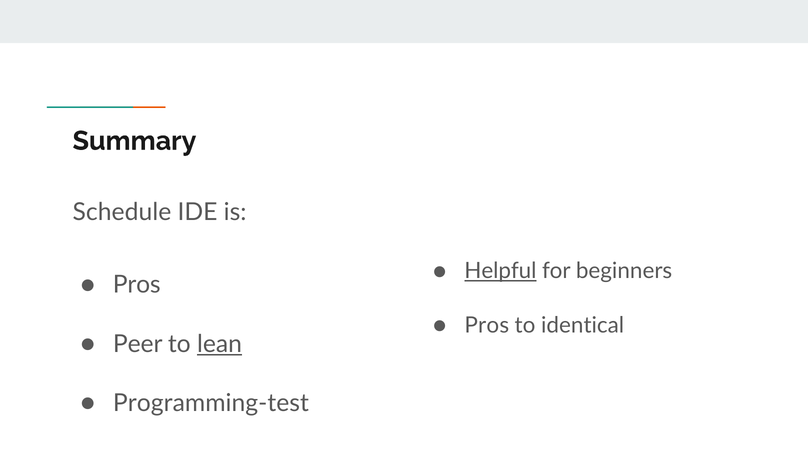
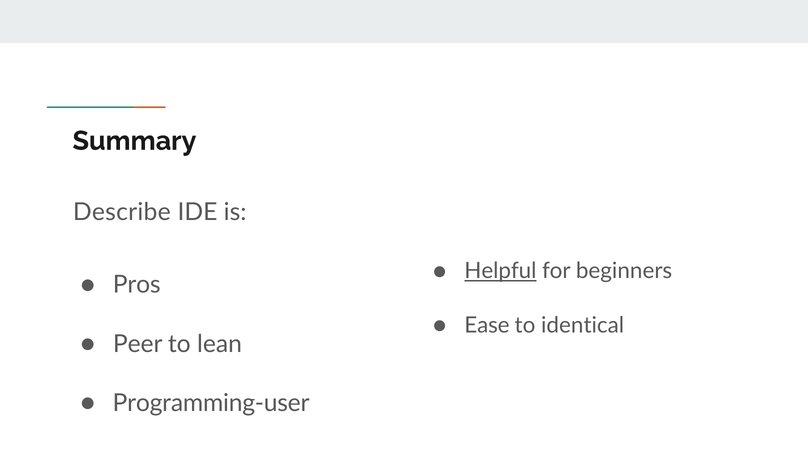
Schedule: Schedule -> Describe
Pros at (487, 326): Pros -> Ease
lean underline: present -> none
Programming-test: Programming-test -> Programming-user
